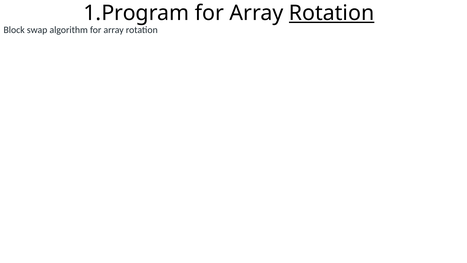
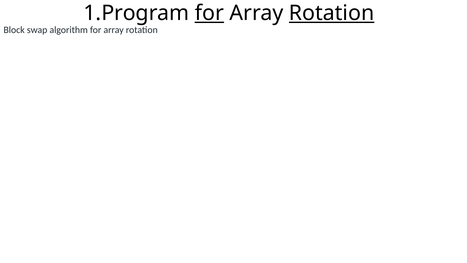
for at (209, 13) underline: none -> present
